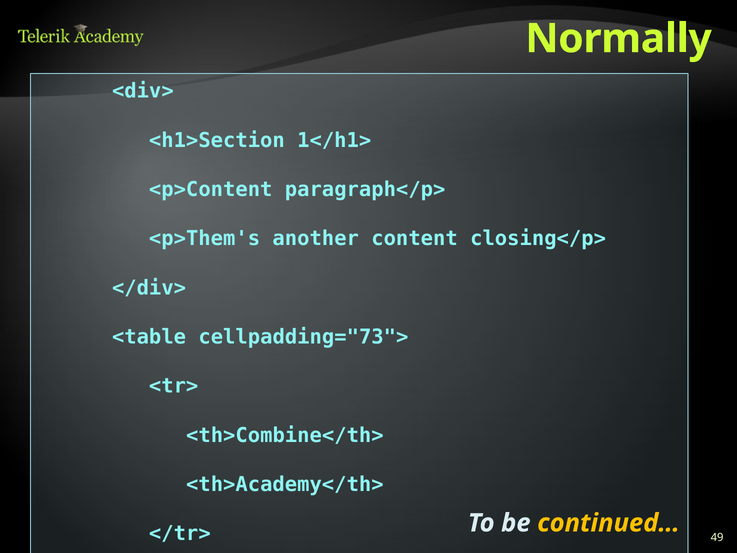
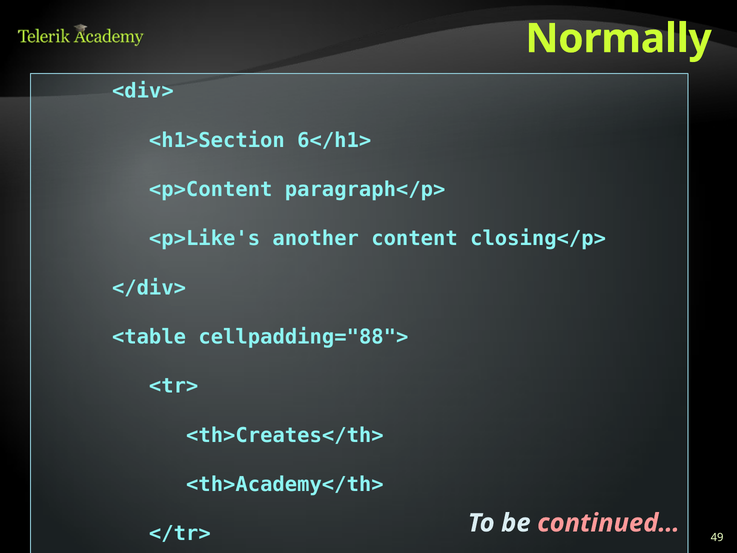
1</h1>: 1</h1> -> 6</h1>
<p>Them's: <p>Them's -> <p>Like's
cellpadding="73">: cellpadding="73"> -> cellpadding="88">
<th>Combine</th>: <th>Combine</th> -> <th>Creates</th>
continued… colour: yellow -> pink
